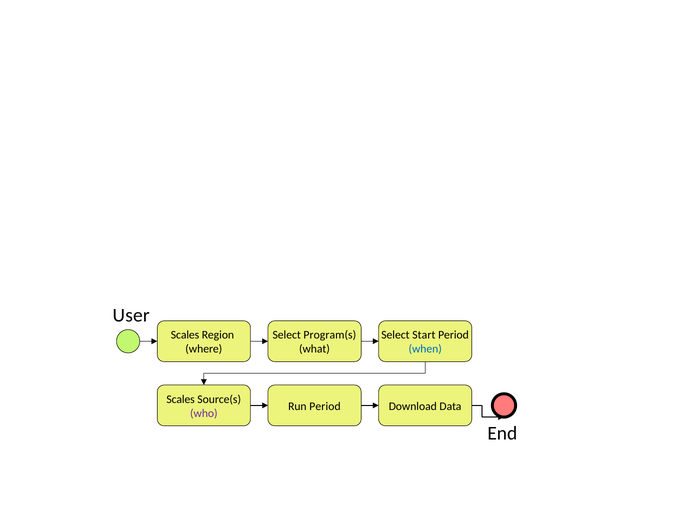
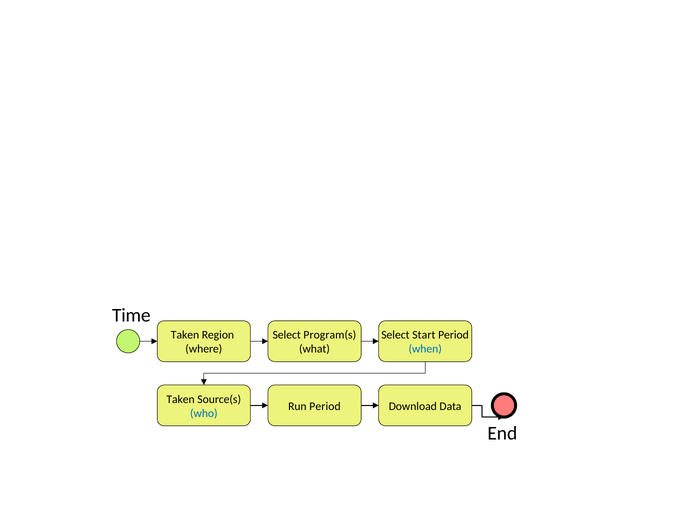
User: User -> Time
Scales at (185, 335): Scales -> Taken
Scales at (181, 399): Scales -> Taken
who colour: purple -> blue
